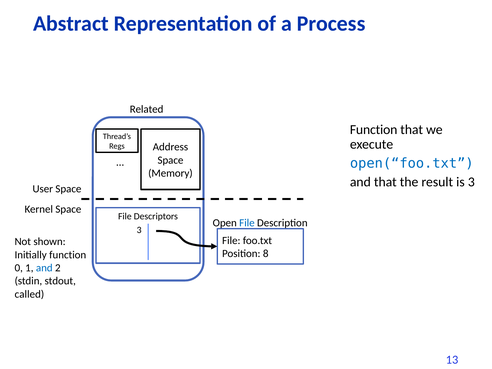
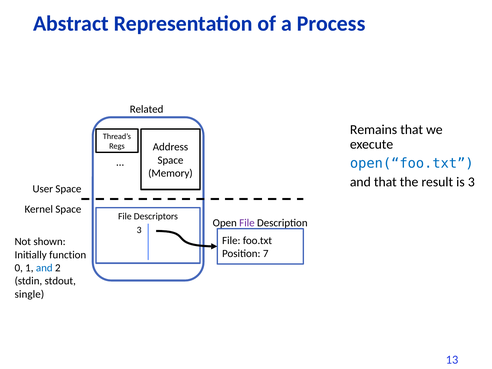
Function at (374, 130): Function -> Remains
File at (247, 223) colour: blue -> purple
8: 8 -> 7
called: called -> single
